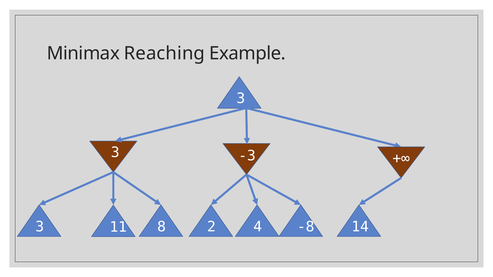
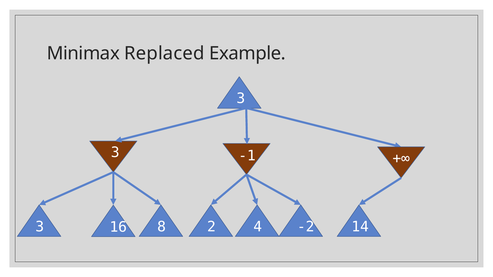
Reaching: Reaching -> Replaced
-3: -3 -> -1
11: 11 -> 16
-8: -8 -> -2
